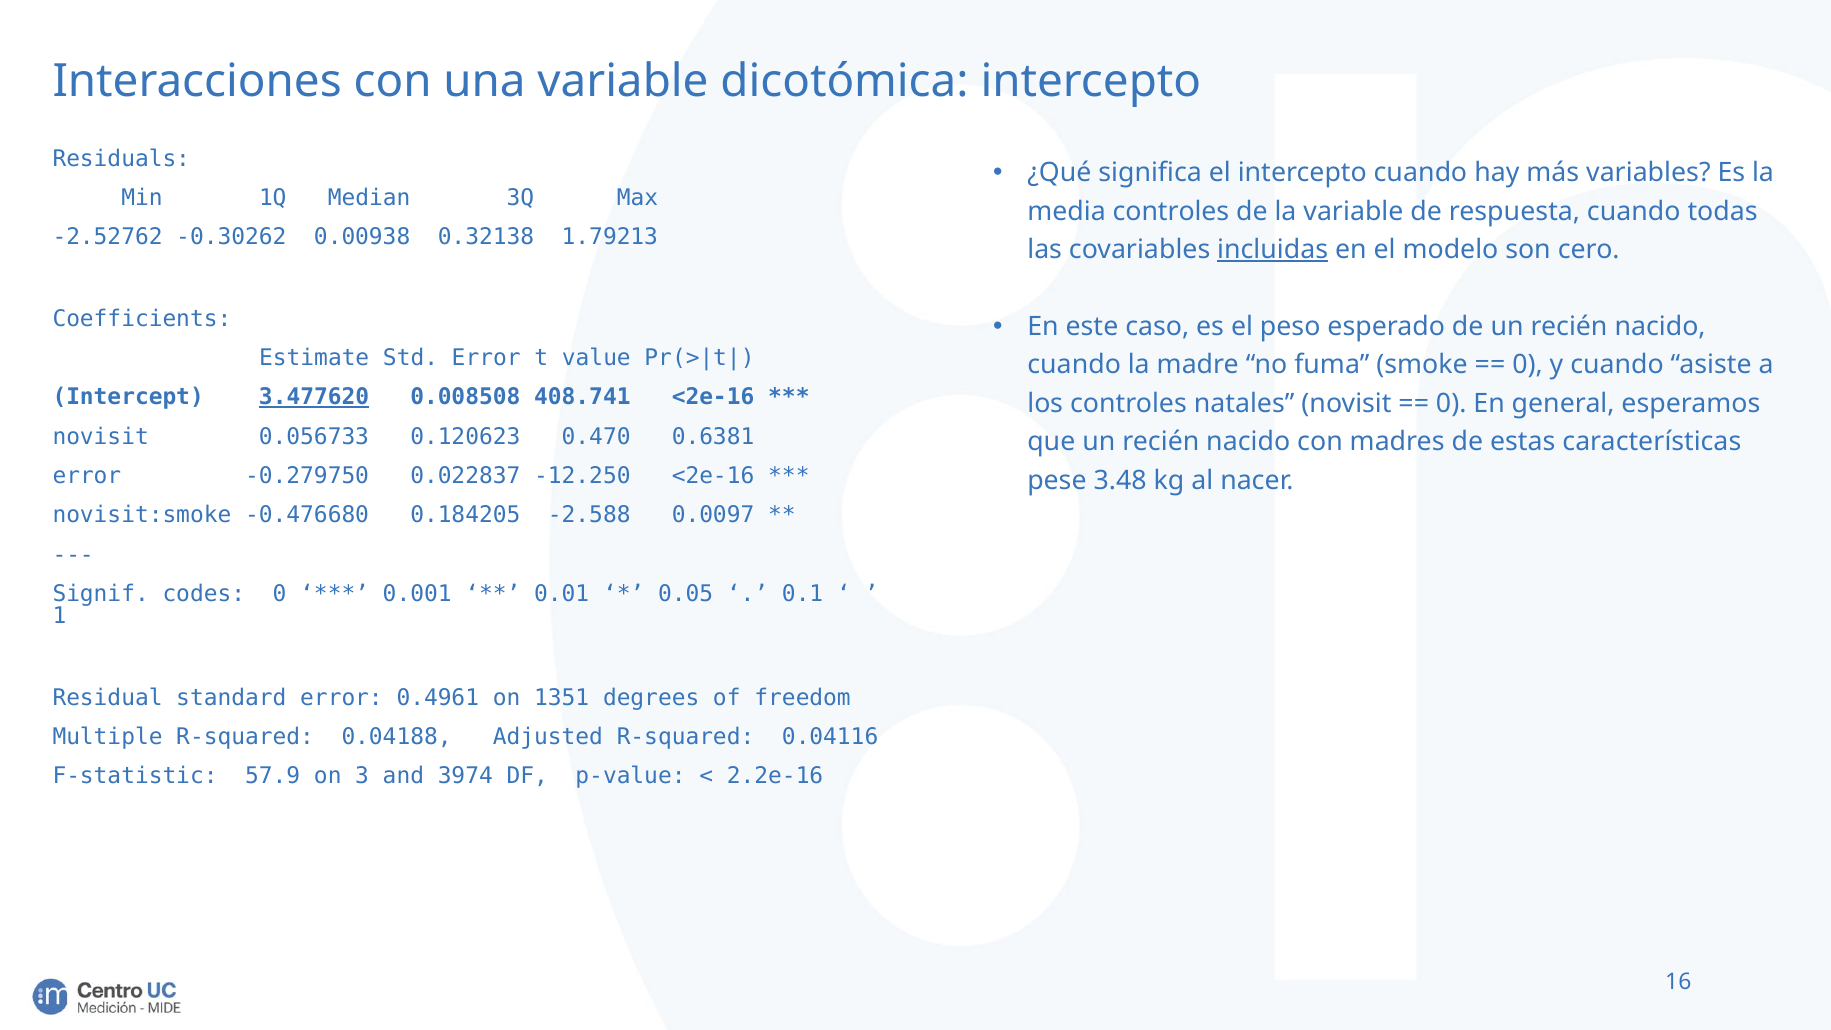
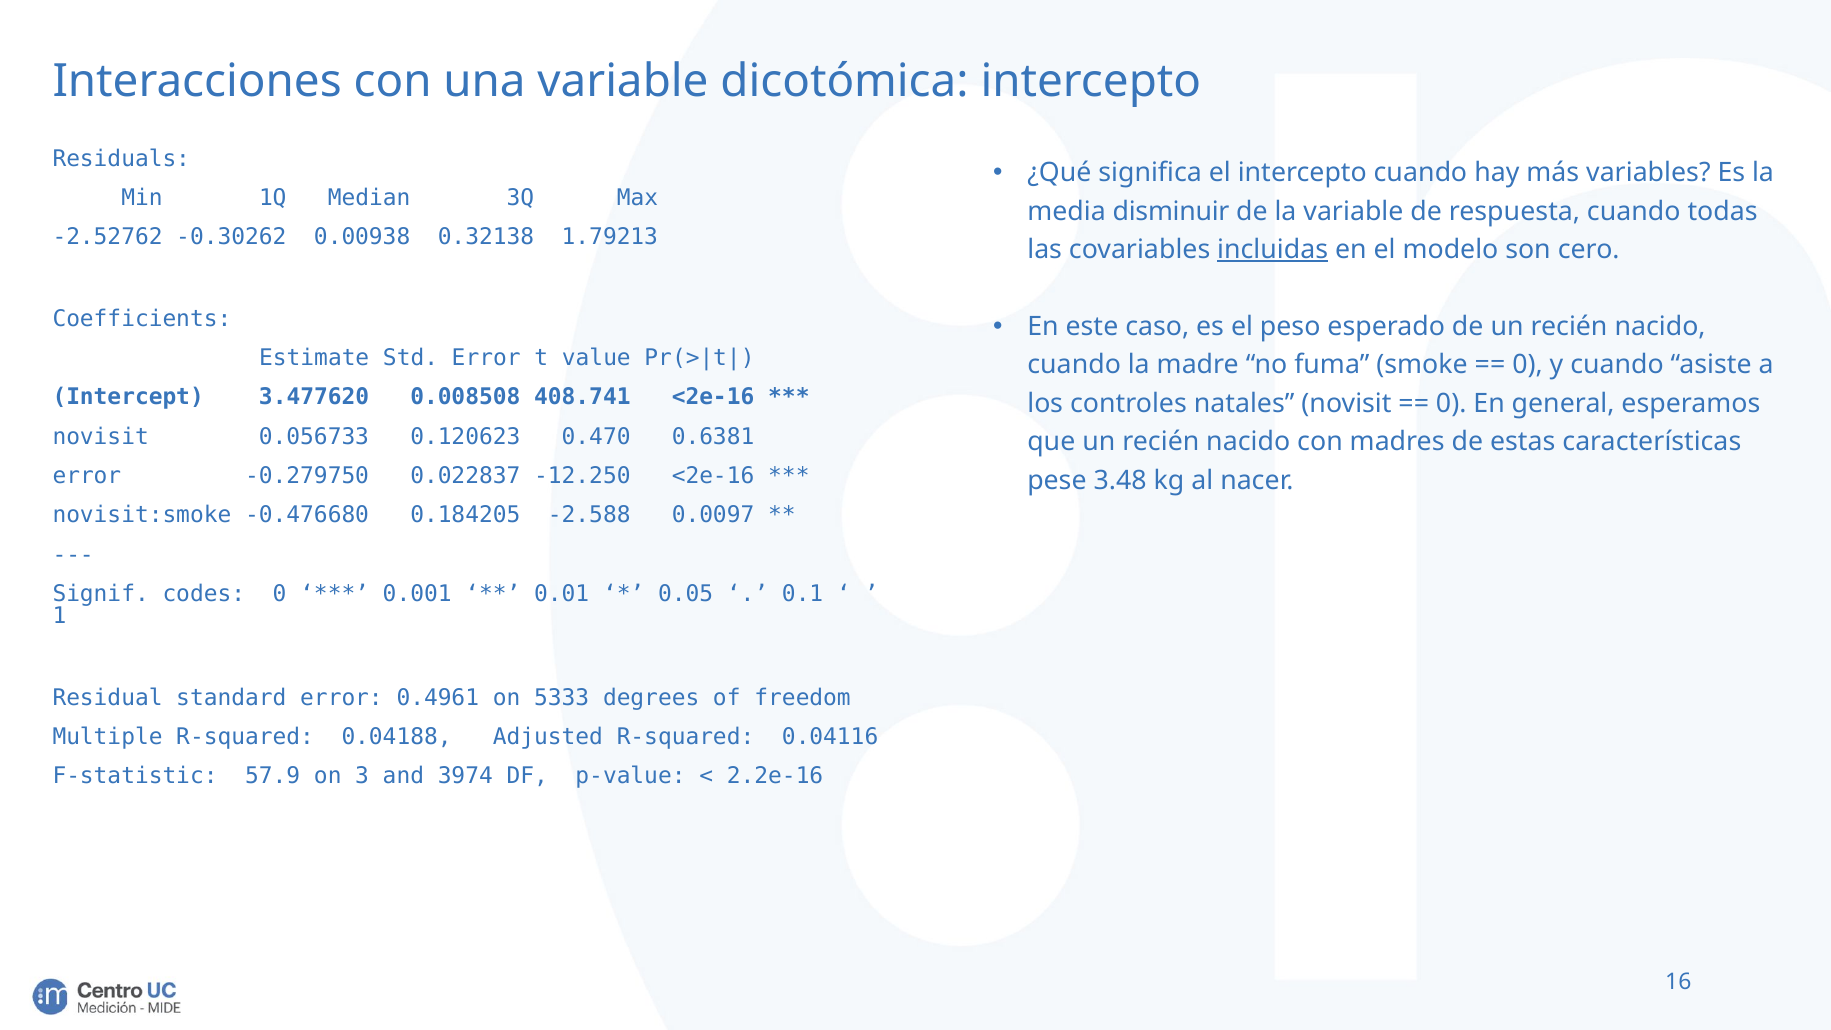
media controles: controles -> disminuir
3.477620 underline: present -> none
1351: 1351 -> 5333
